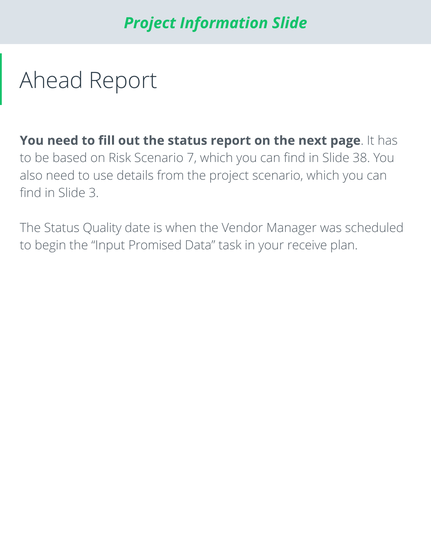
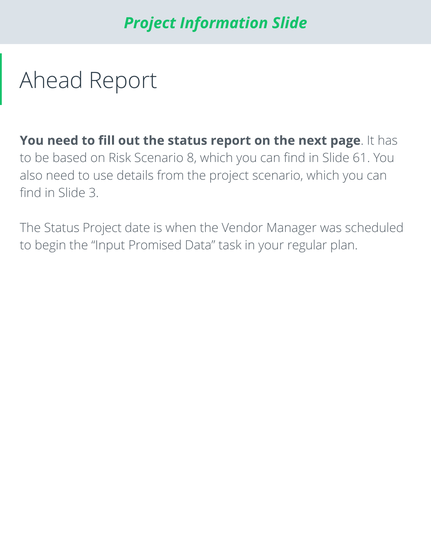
7: 7 -> 8
38: 38 -> 61
Status Quality: Quality -> Project
receive: receive -> regular
